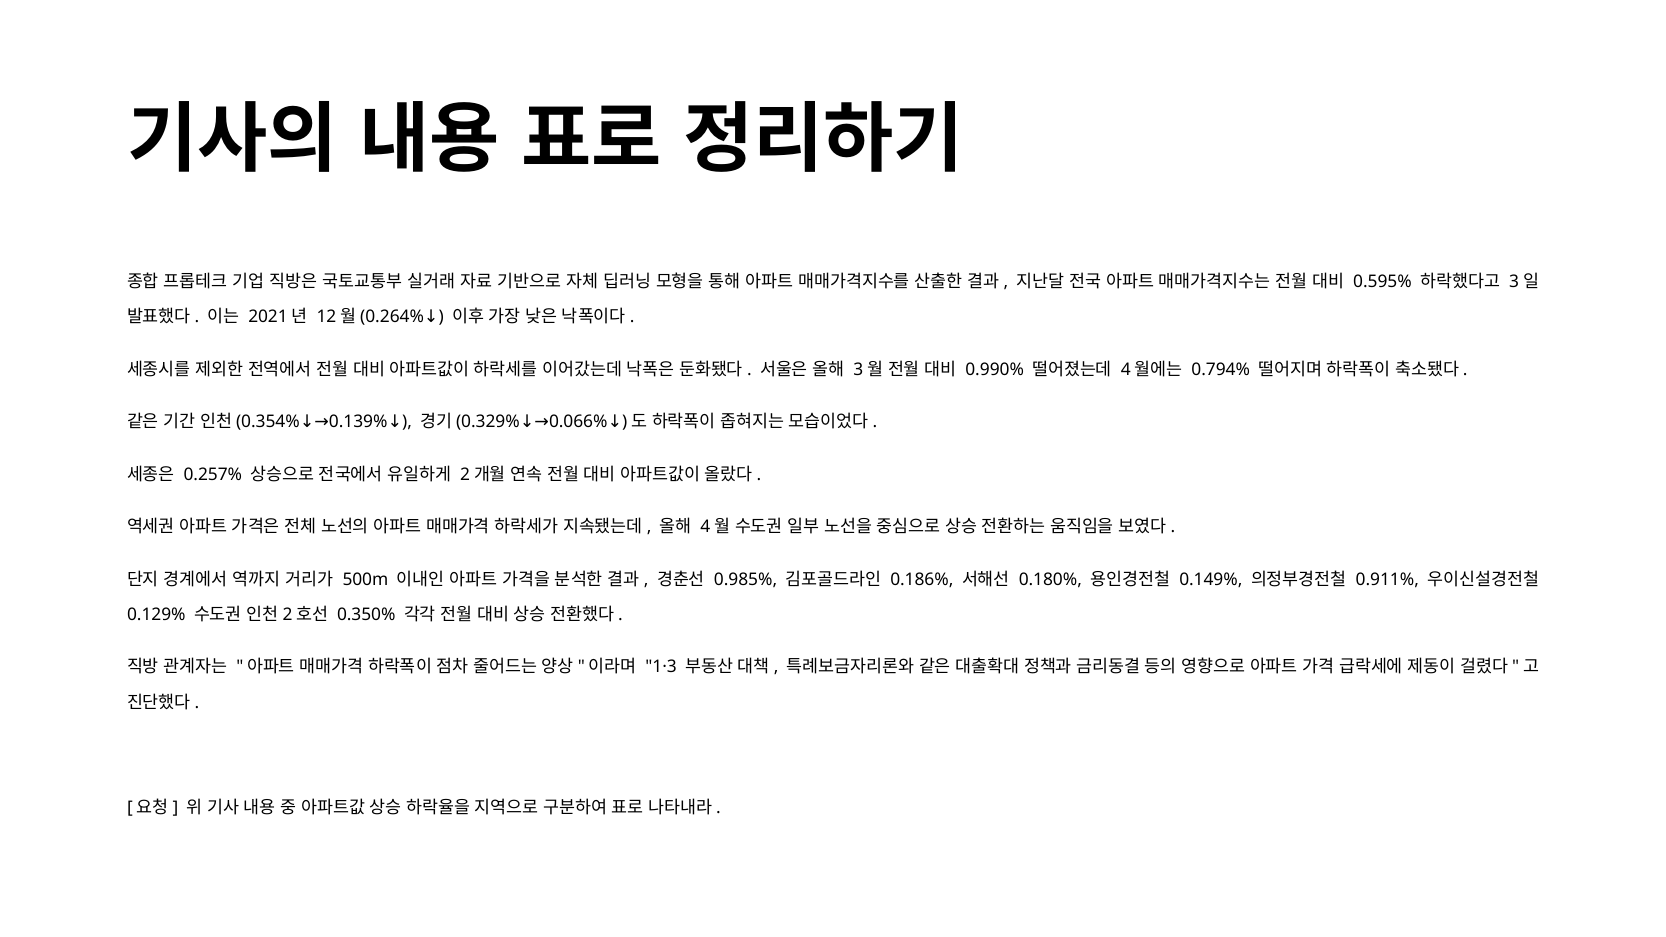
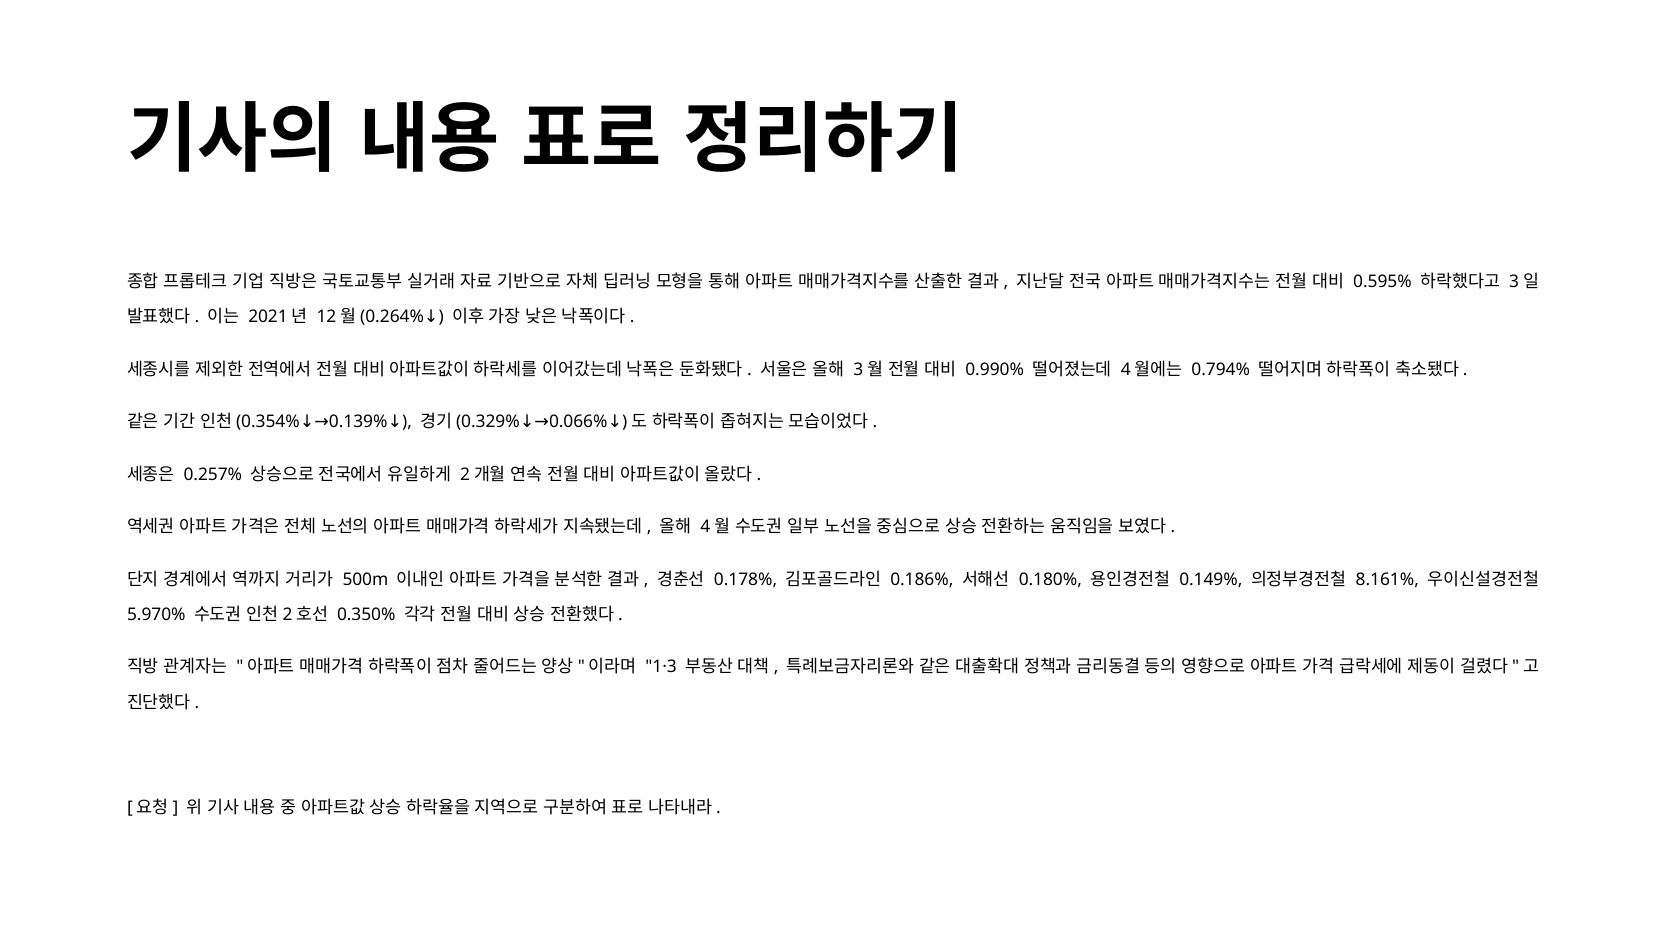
0.985%: 0.985% -> 0.178%
0.911%: 0.911% -> 8.161%
0.129%: 0.129% -> 5.970%
